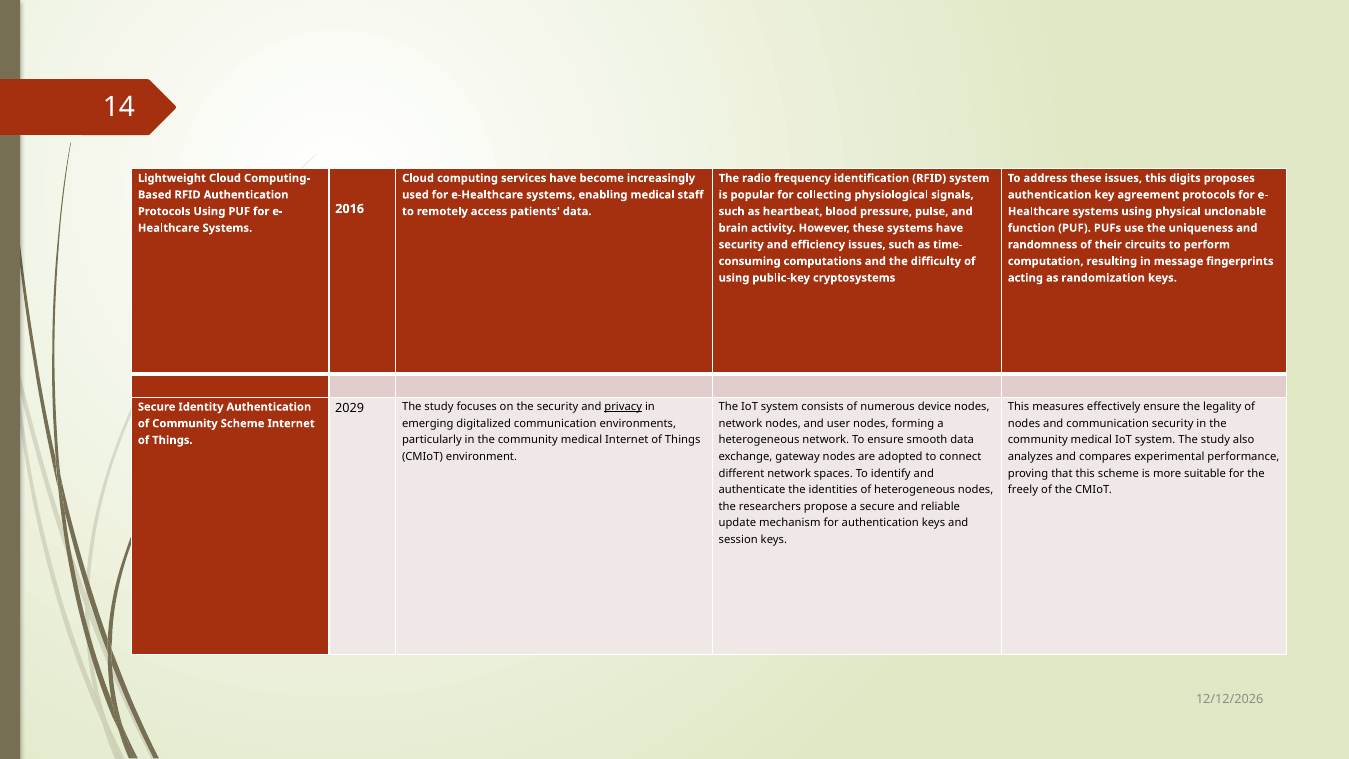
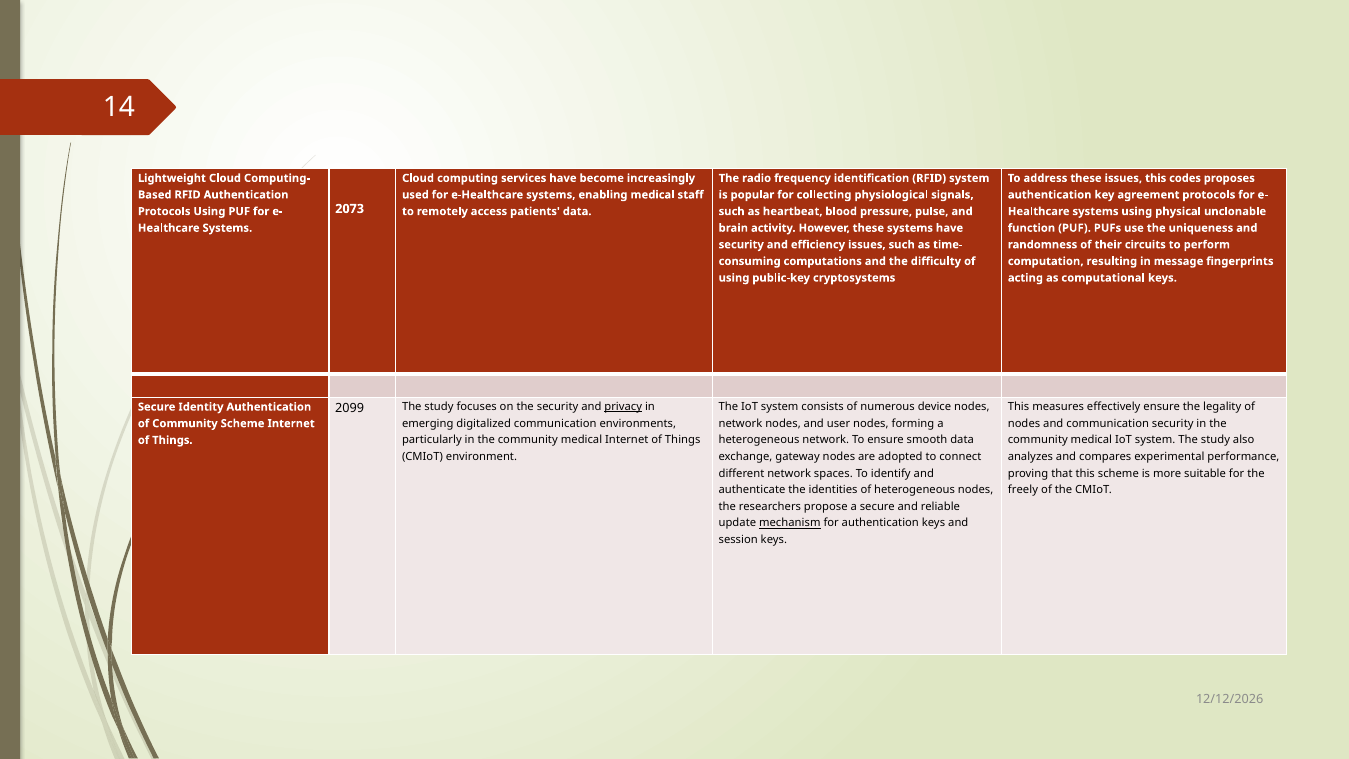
digits: digits -> codes
2016: 2016 -> 2073
randomization: randomization -> computational
2029: 2029 -> 2099
mechanism underline: none -> present
